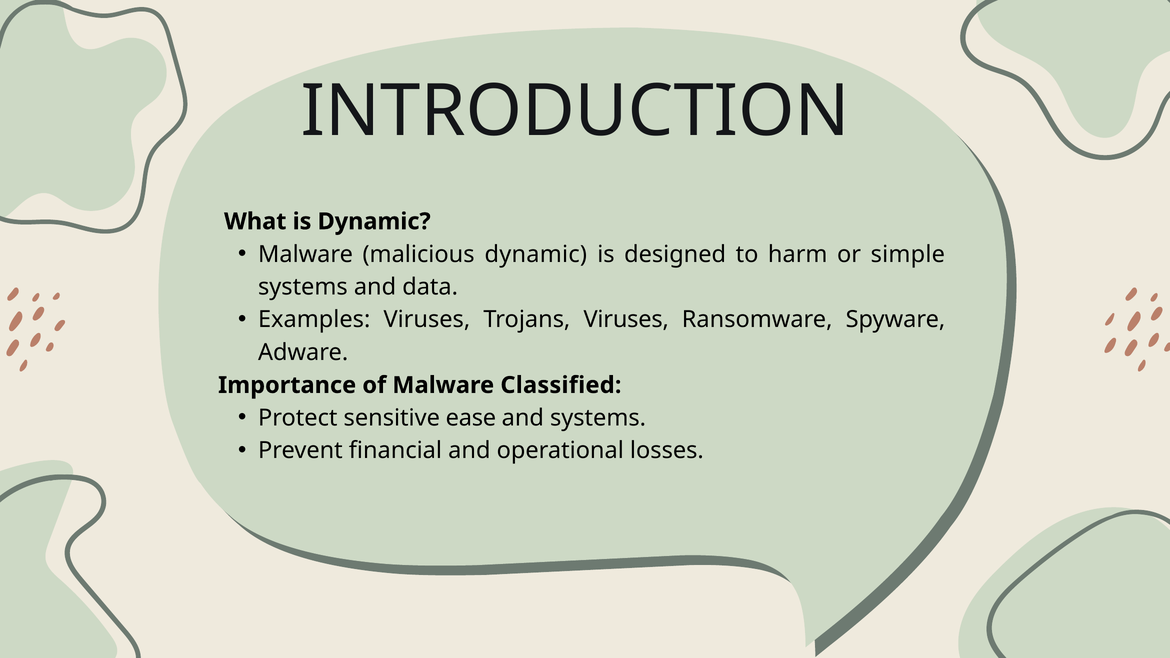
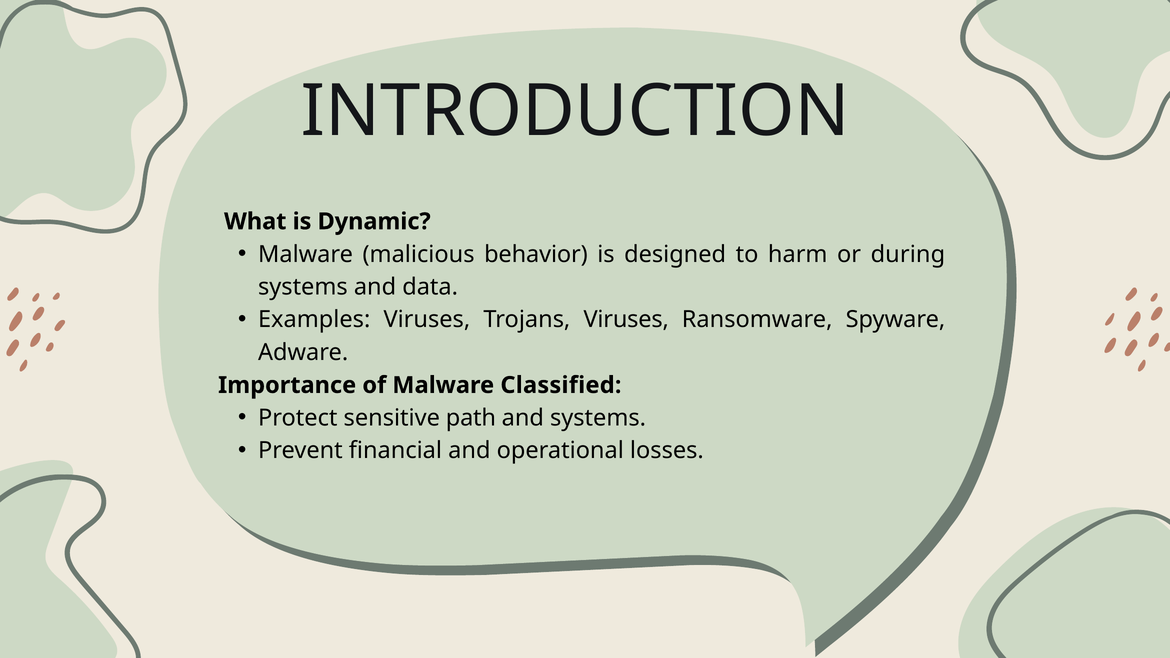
malicious dynamic: dynamic -> behavior
simple: simple -> during
ease: ease -> path
